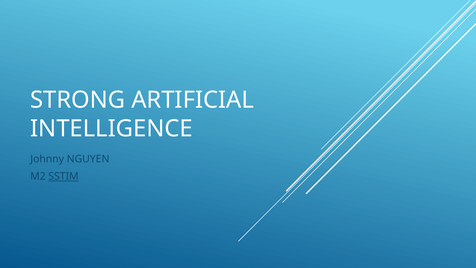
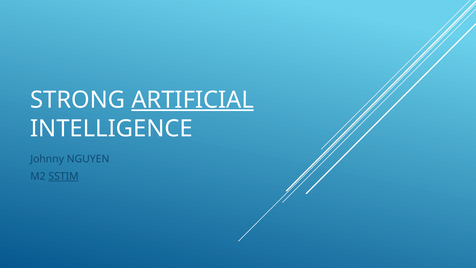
ARTIFICIAL underline: none -> present
